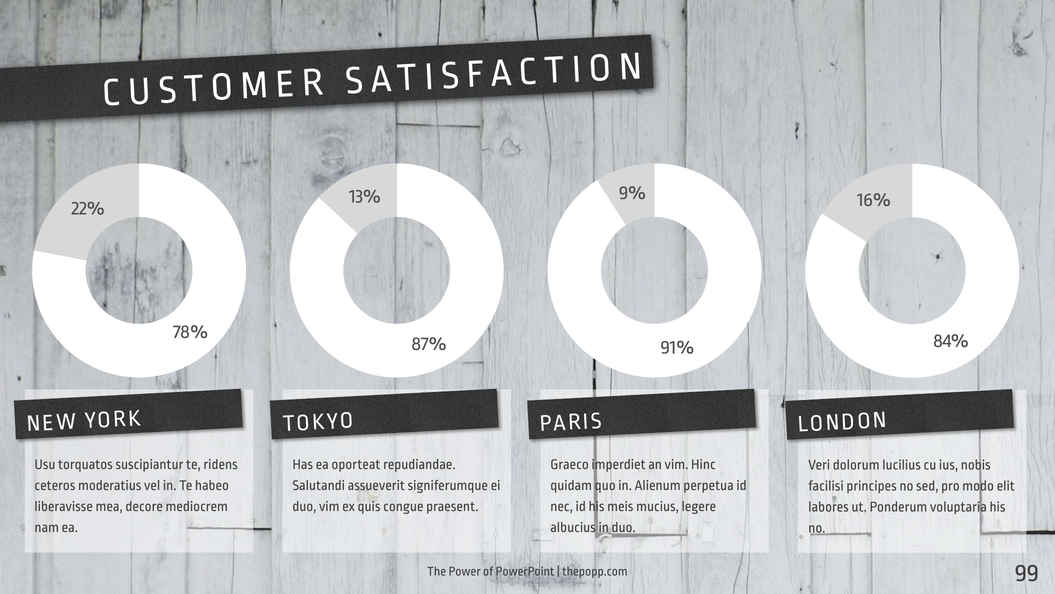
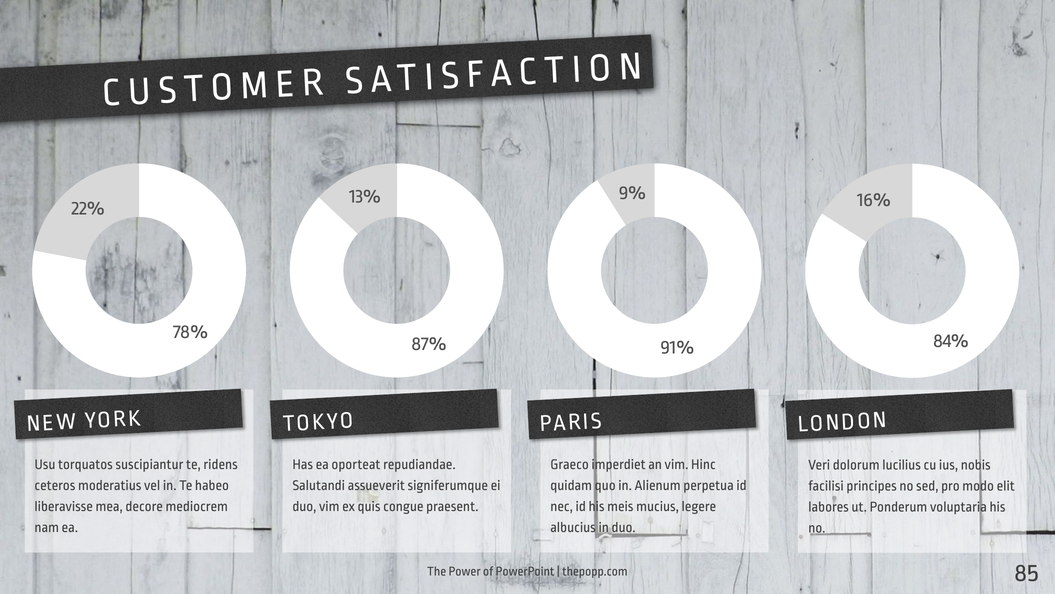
99: 99 -> 85
